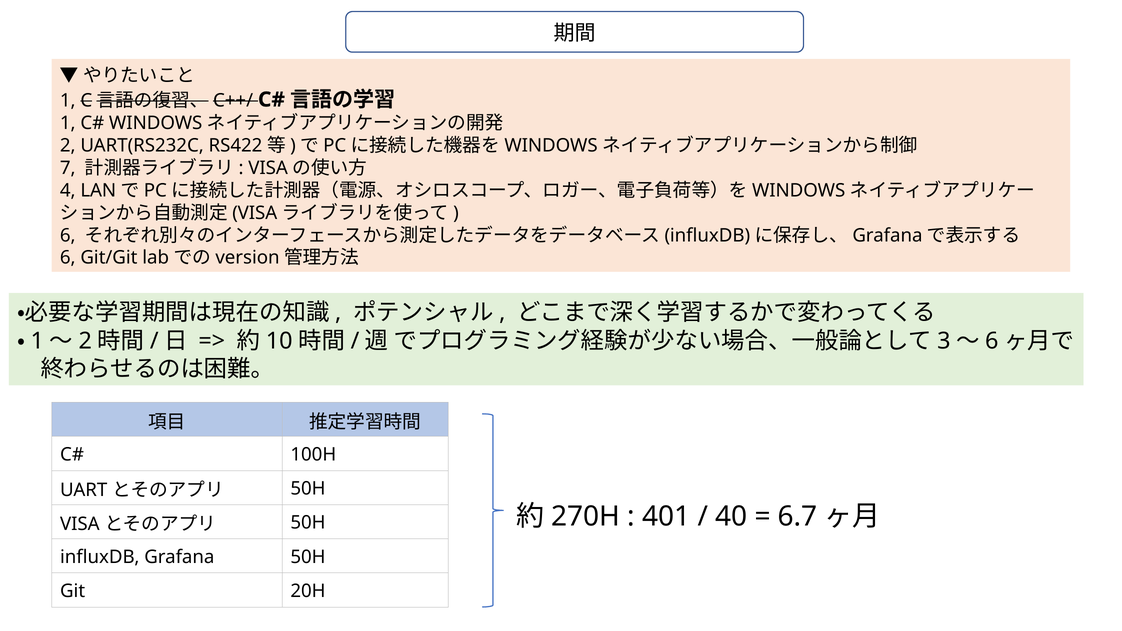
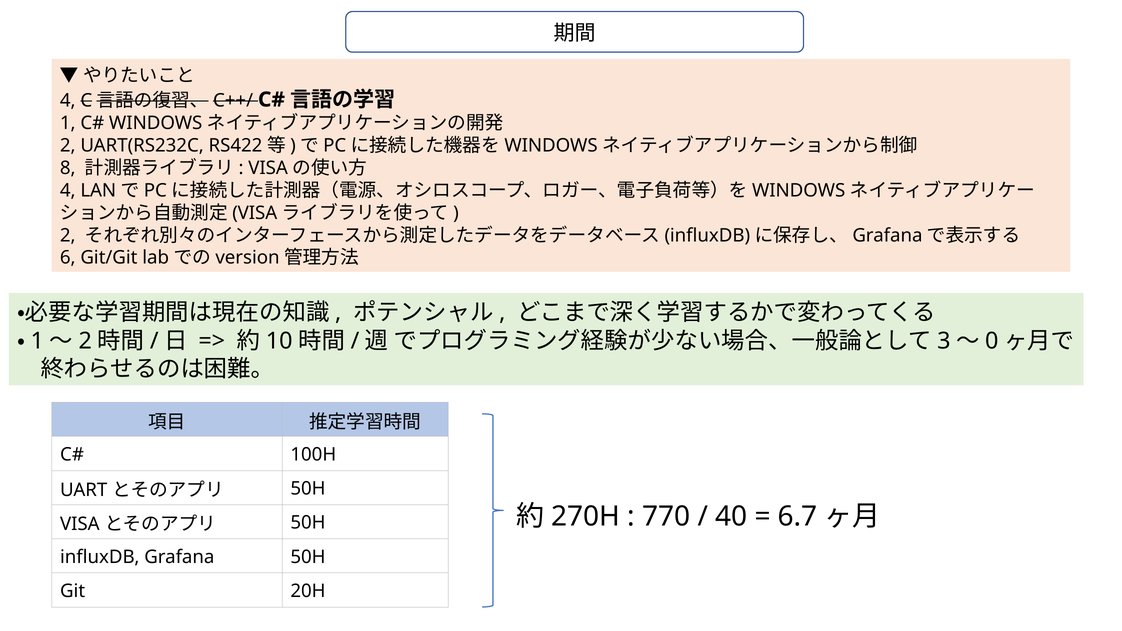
1 at (68, 100): 1 -> 4
7: 7 -> 8
6 at (68, 235): 6 -> 2
6 at (992, 341): 6 -> 0
401: 401 -> 770
